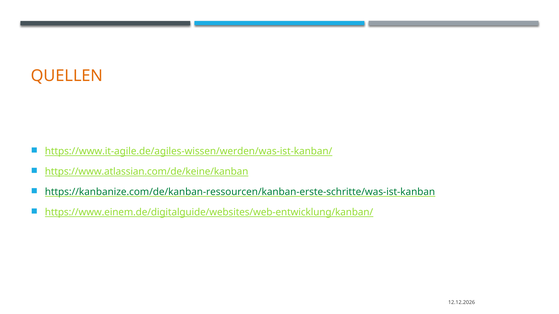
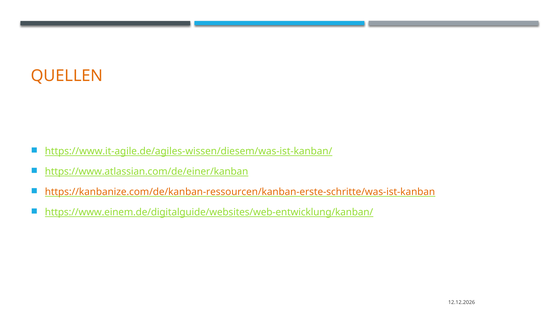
https://www.it-agile.de/agiles-wissen/werden/was-ist-kanban/: https://www.it-agile.de/agiles-wissen/werden/was-ist-kanban/ -> https://www.it-agile.de/agiles-wissen/diesem/was-ist-kanban/
https://www.atlassian.com/de/keine/kanban: https://www.atlassian.com/de/keine/kanban -> https://www.atlassian.com/de/einer/kanban
https://kanbanize.com/de/kanban-ressourcen/kanban-erste-schritte/was-ist-kanban colour: green -> orange
